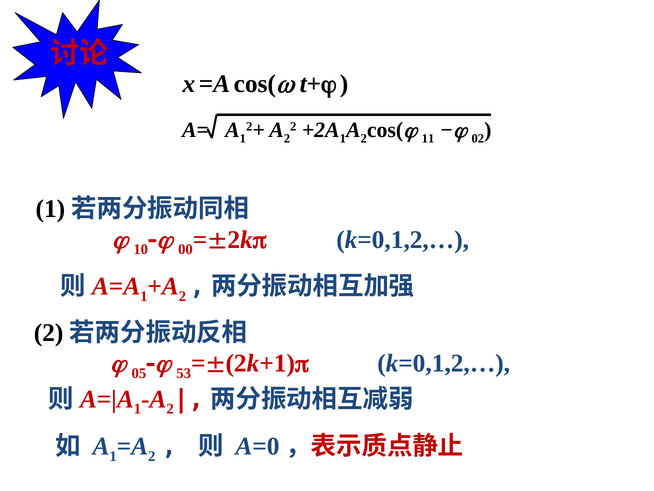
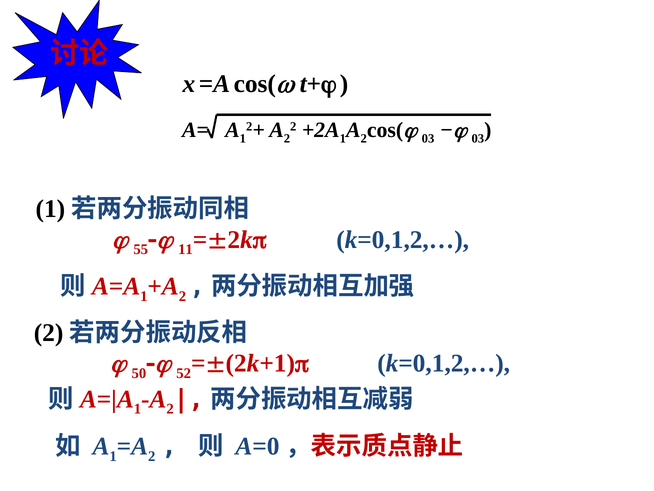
11 at (428, 138): 11 -> 03
02 at (478, 138): 02 -> 03
10: 10 -> 55
00: 00 -> 11
05: 05 -> 50
53: 53 -> 52
